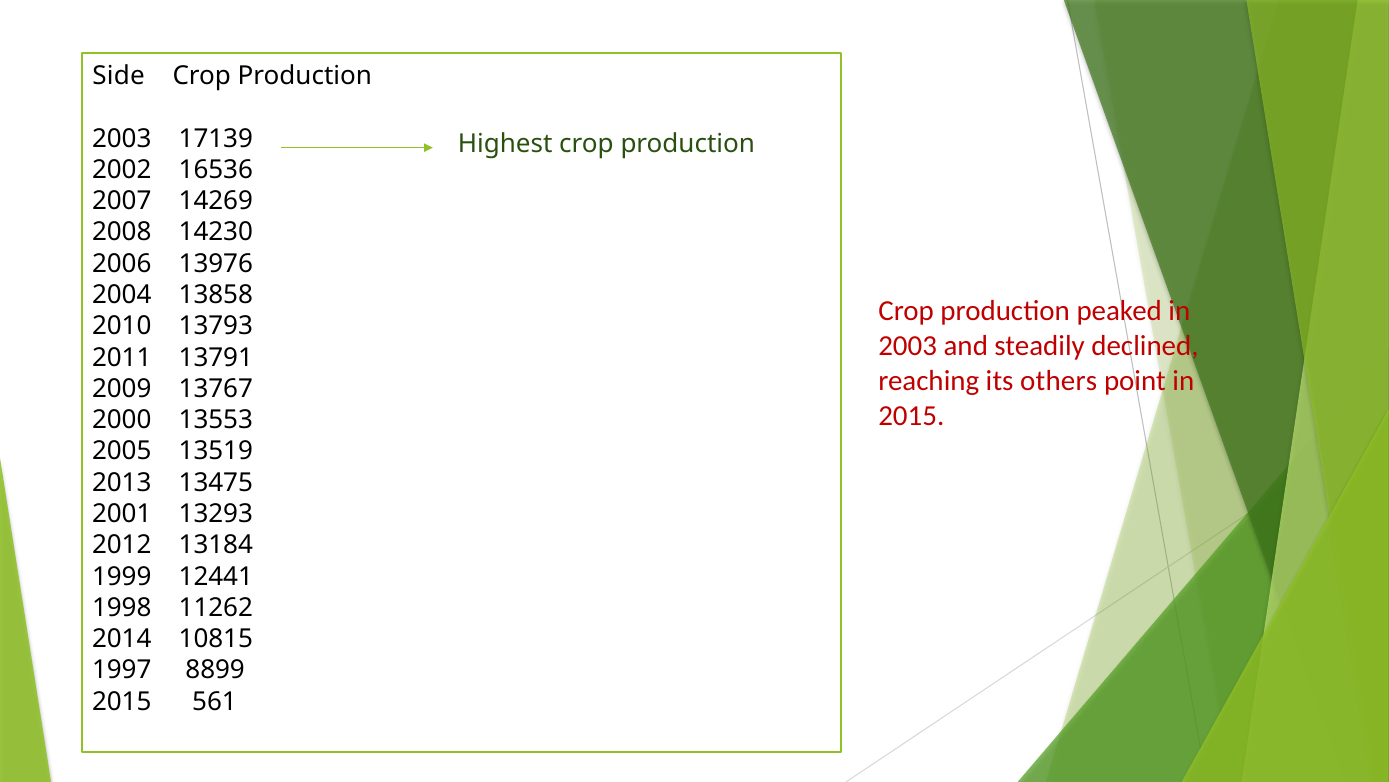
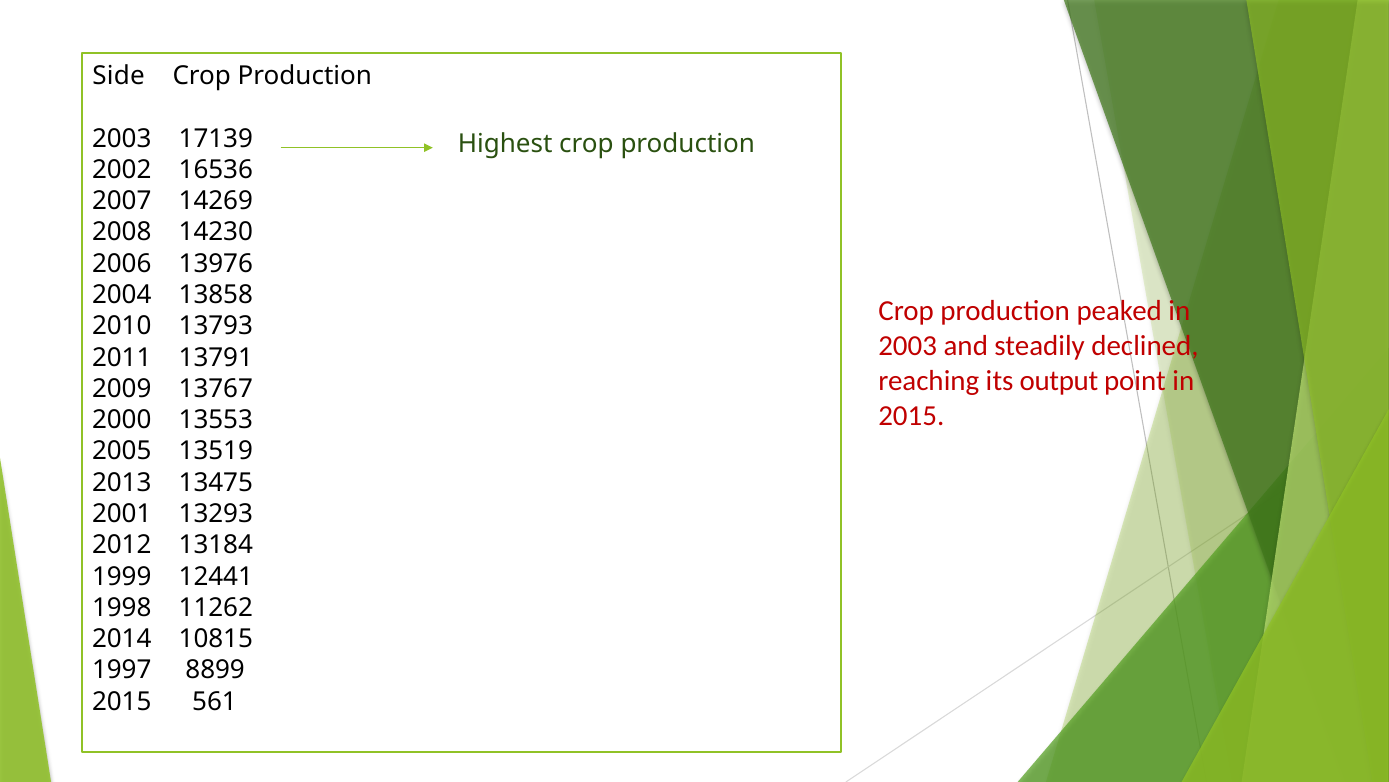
others: others -> output
